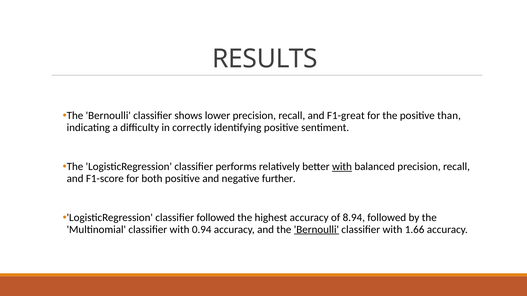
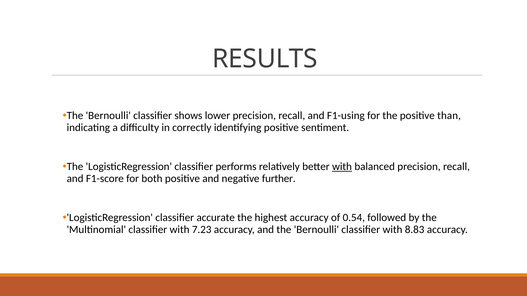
F1-great: F1-great -> F1-using
classifier followed: followed -> accurate
8.94: 8.94 -> 0.54
0.94: 0.94 -> 7.23
Bernoulli at (316, 230) underline: present -> none
1.66: 1.66 -> 8.83
